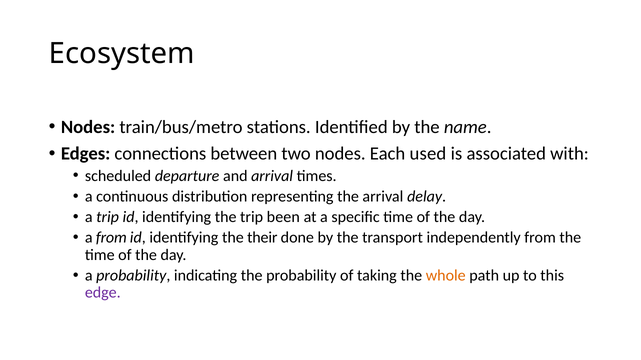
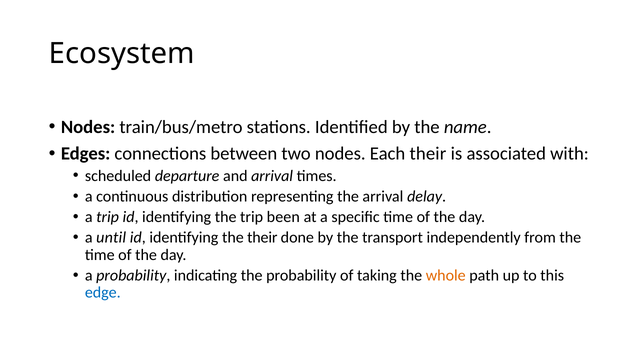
Each used: used -> their
a from: from -> until
edge colour: purple -> blue
